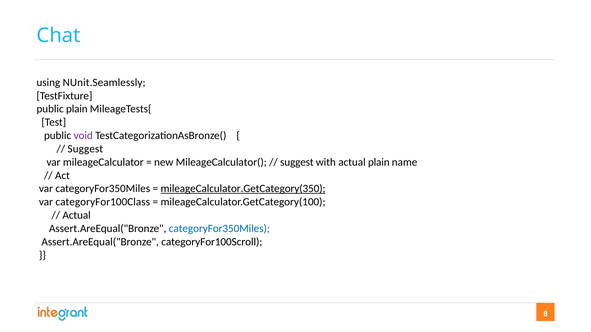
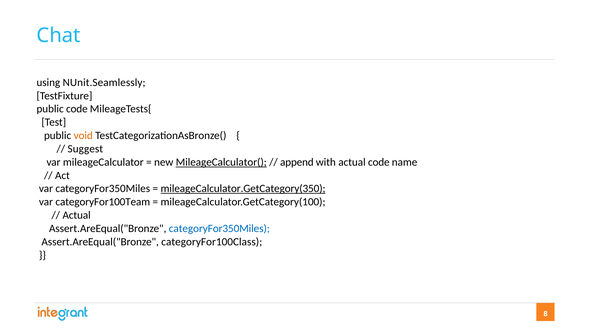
public plain: plain -> code
void colour: purple -> orange
MileageCalculator( underline: none -> present
suggest at (297, 162): suggest -> append
actual plain: plain -> code
categoryFor100Class: categoryFor100Class -> categoryFor100Team
categoryFor100Scroll: categoryFor100Scroll -> categoryFor100Class
